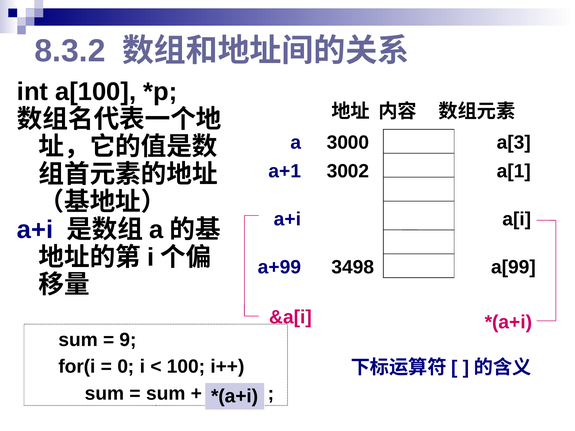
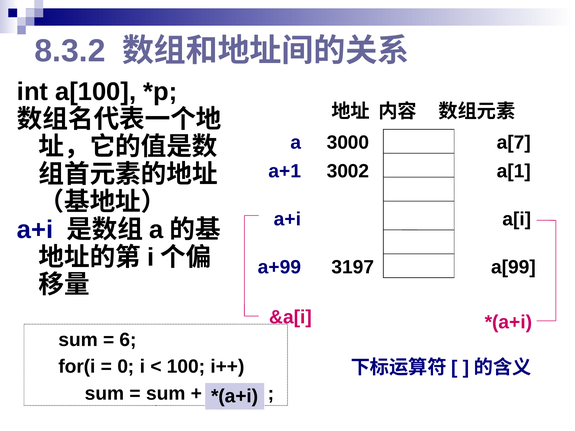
a[3: a[3 -> a[7
3498: 3498 -> 3197
9: 9 -> 6
